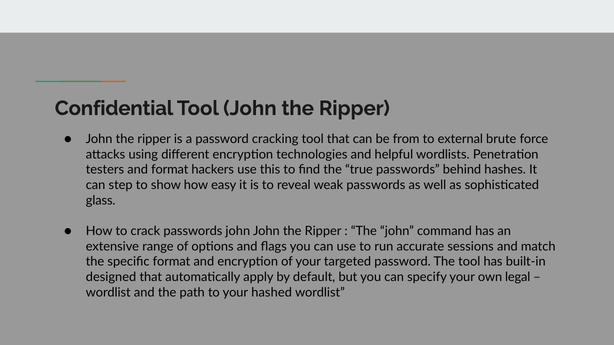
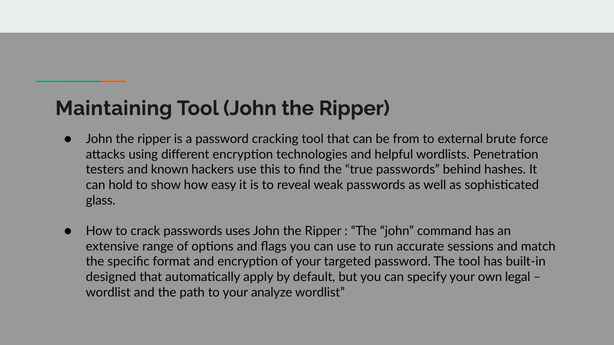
Confidential: Confidential -> Maintaining
and format: format -> known
step: step -> hold
passwords john: john -> uses
hashed: hashed -> analyze
